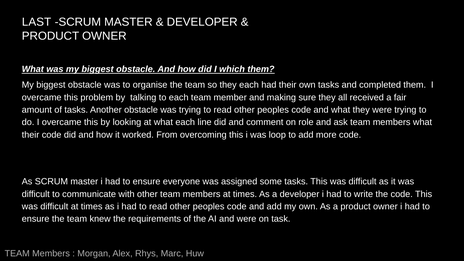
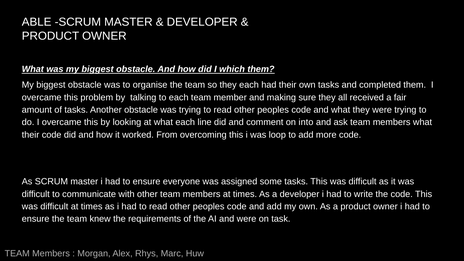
LAST: LAST -> ABLE
role: role -> into
